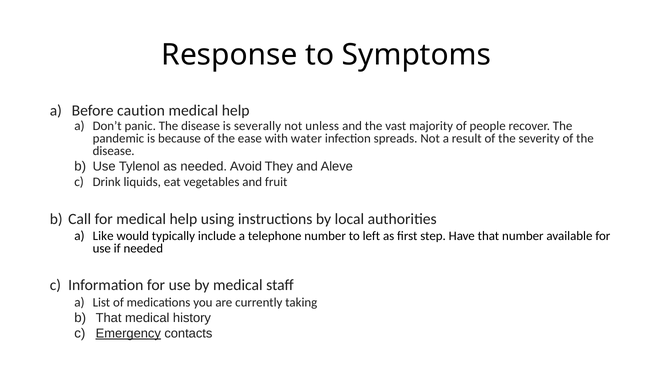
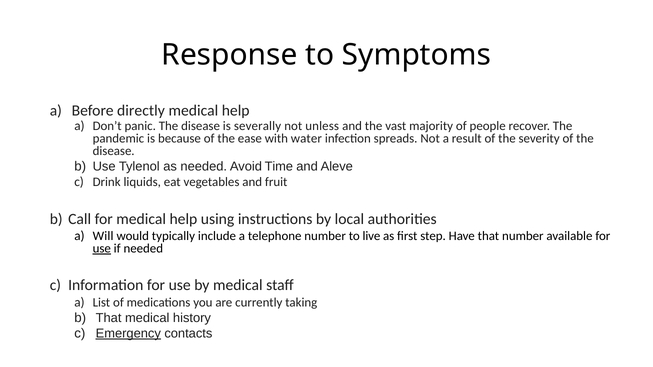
caution: caution -> directly
They: They -> Time
Like: Like -> Will
left: left -> live
use at (102, 249) underline: none -> present
